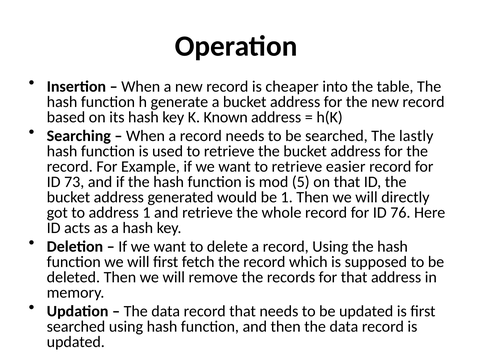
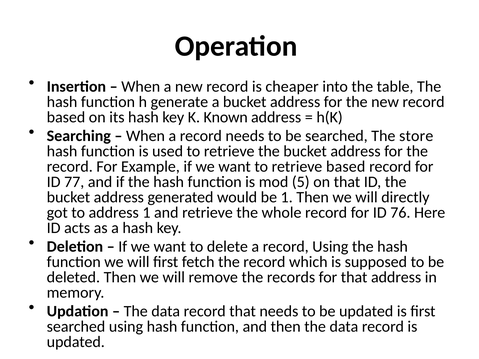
lastly: lastly -> store
retrieve easier: easier -> based
73: 73 -> 77
